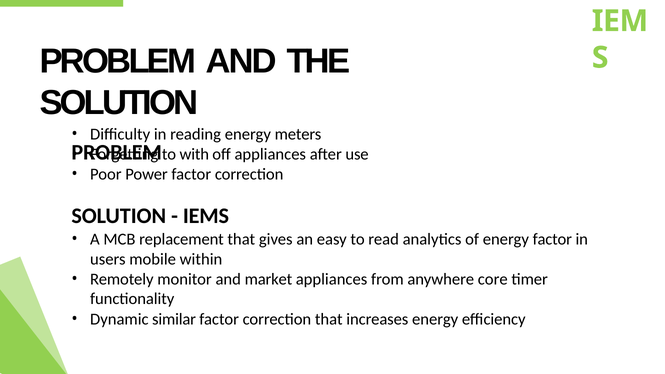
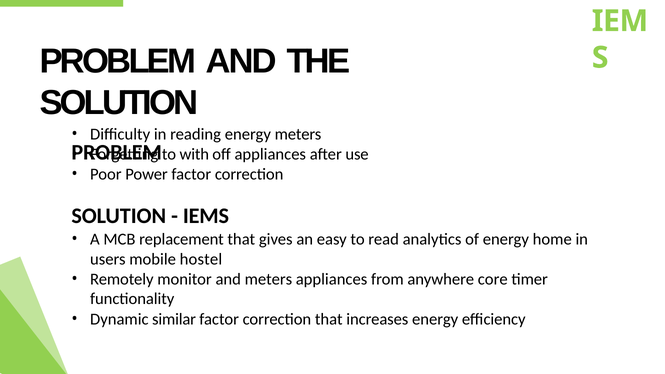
energy factor: factor -> home
within: within -> hostel
and market: market -> meters
